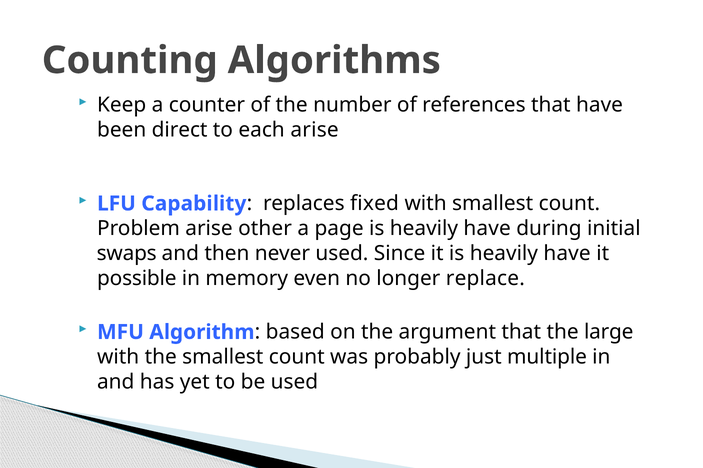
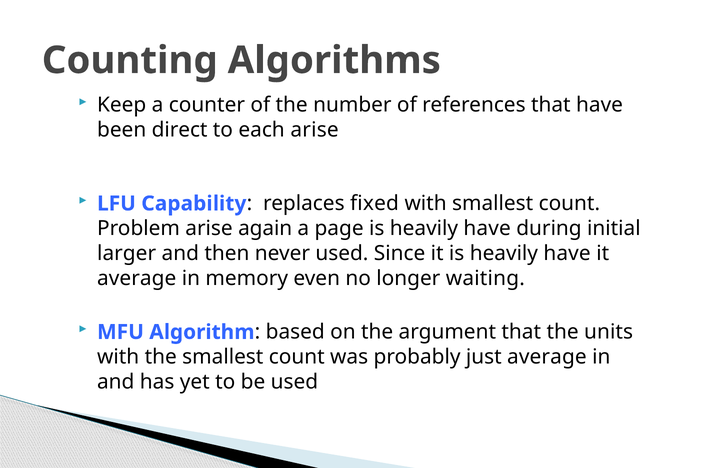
other: other -> again
swaps: swaps -> larger
possible at (137, 279): possible -> average
replace: replace -> waiting
large: large -> units
just multiple: multiple -> average
